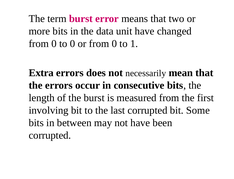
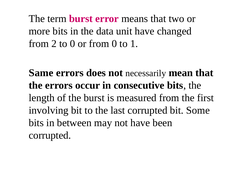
0 at (54, 44): 0 -> 2
Extra: Extra -> Same
